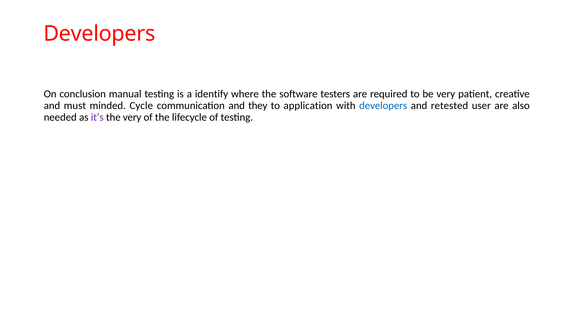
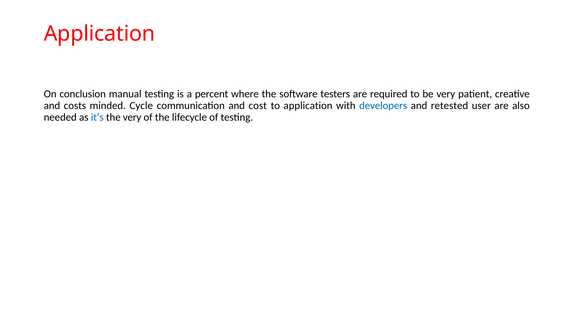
Developers at (99, 34): Developers -> Application
identify: identify -> percent
must: must -> costs
they: they -> cost
it’s colour: purple -> blue
